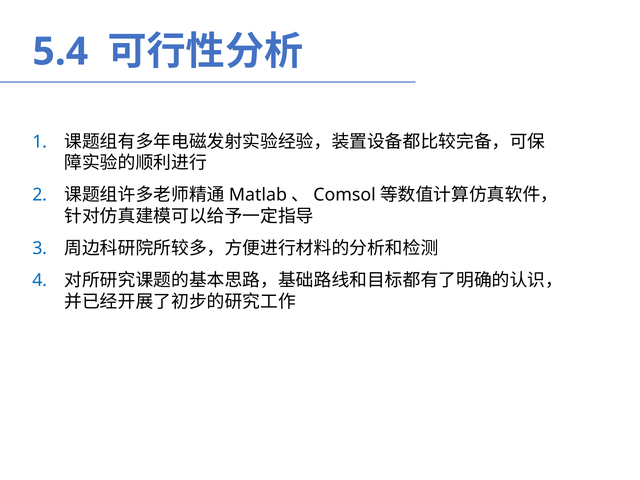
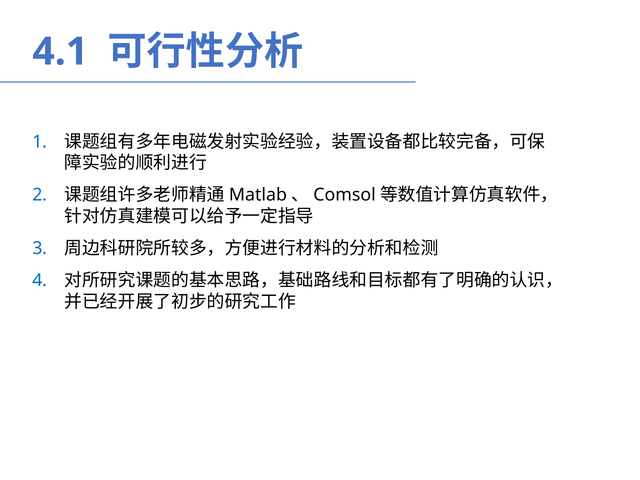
5.4: 5.4 -> 4.1
